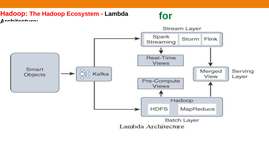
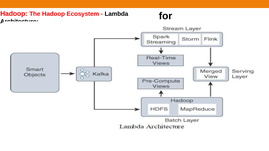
for colour: green -> black
